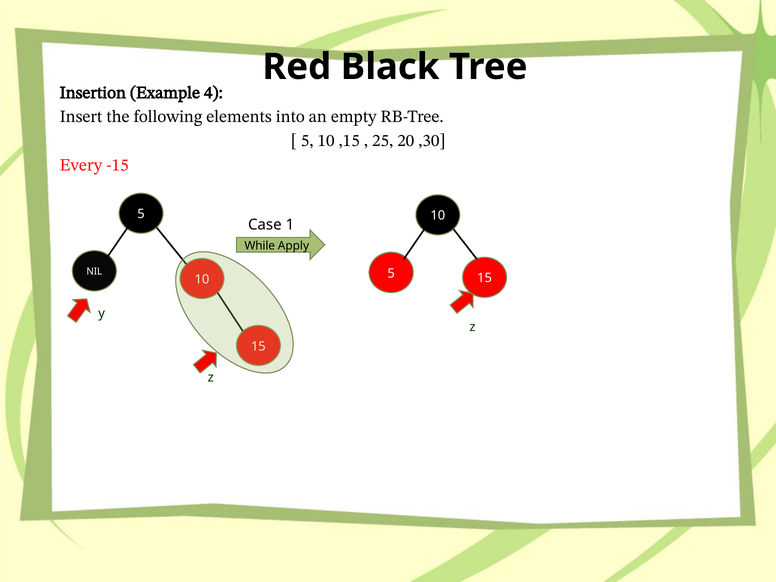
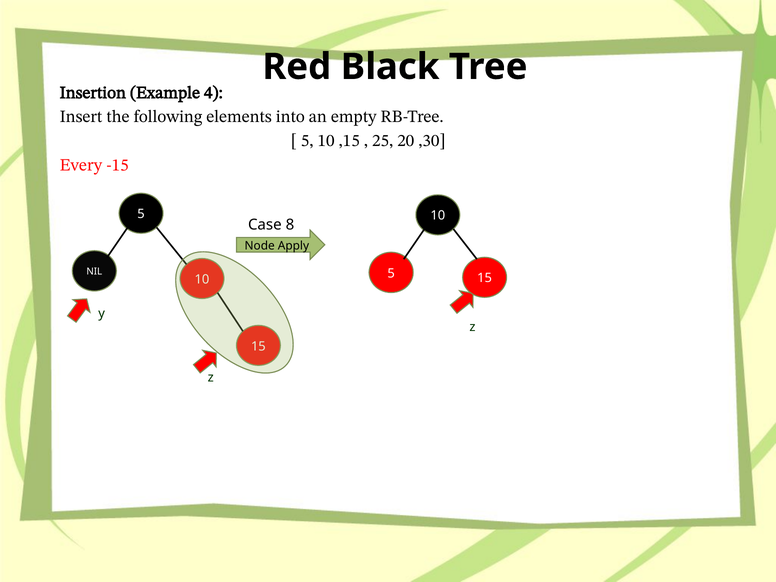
1: 1 -> 8
While: While -> Node
